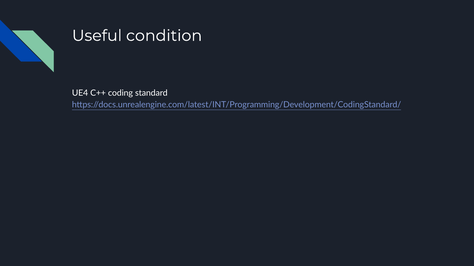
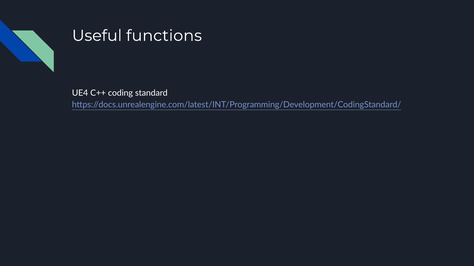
condition: condition -> functions
